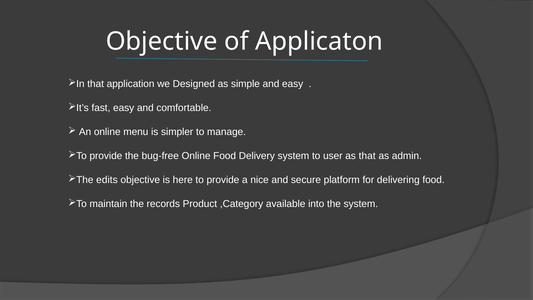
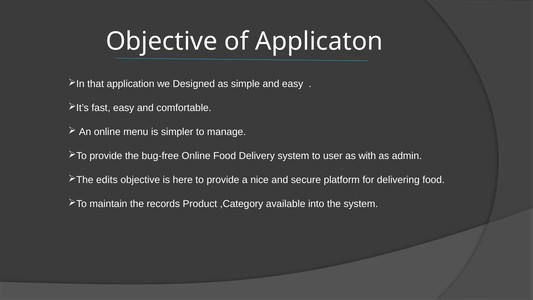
as that: that -> with
